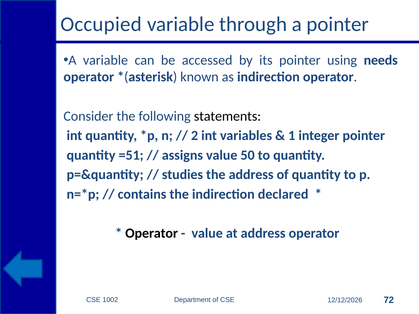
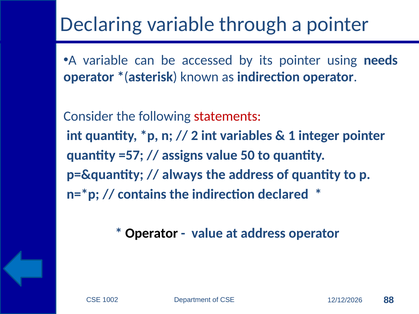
Occupied: Occupied -> Declaring
statements colour: black -> red
=51: =51 -> =57
studies: studies -> always
72: 72 -> 88
